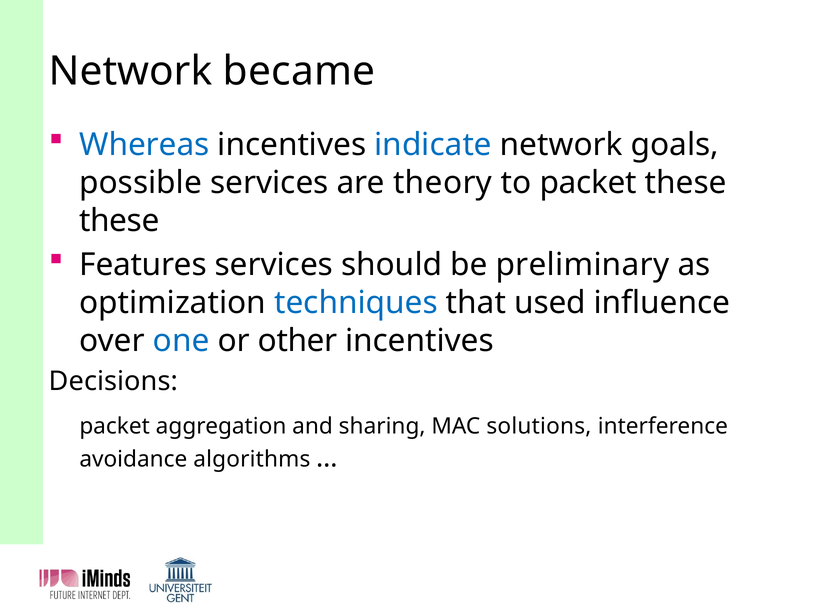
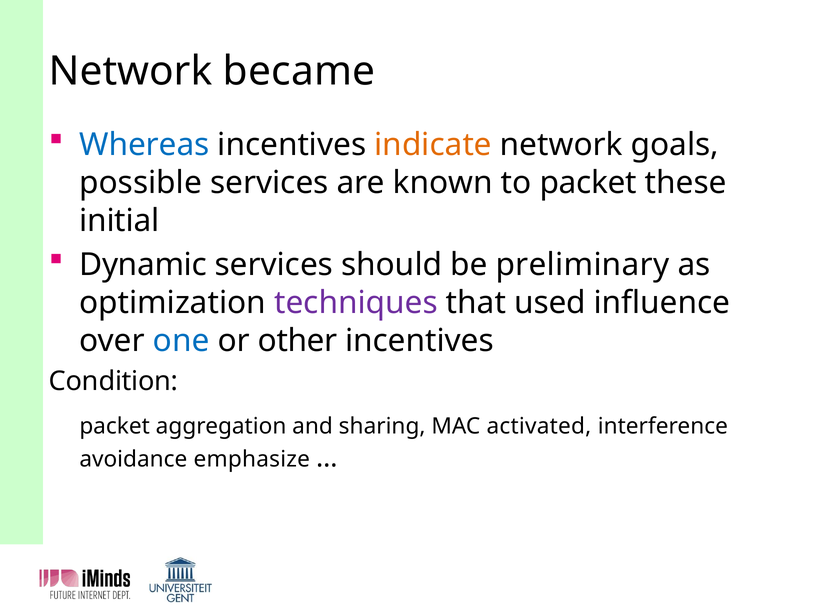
indicate colour: blue -> orange
theory: theory -> known
these at (119, 220): these -> initial
Features: Features -> Dynamic
techniques colour: blue -> purple
Decisions: Decisions -> Condition
solutions: solutions -> activated
algorithms: algorithms -> emphasize
